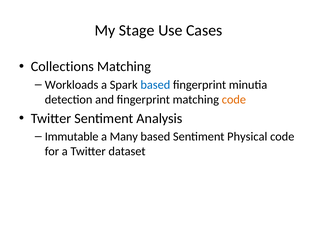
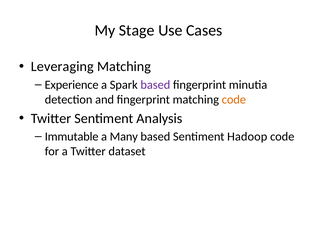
Collections: Collections -> Leveraging
Workloads: Workloads -> Experience
based at (155, 85) colour: blue -> purple
Physical: Physical -> Hadoop
